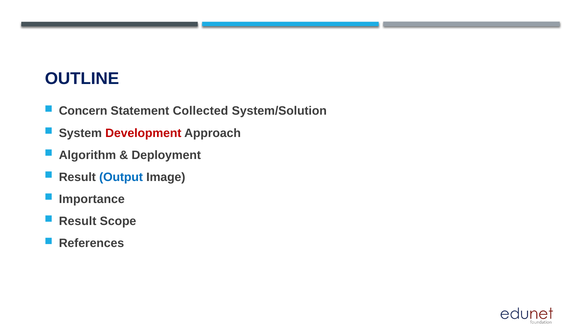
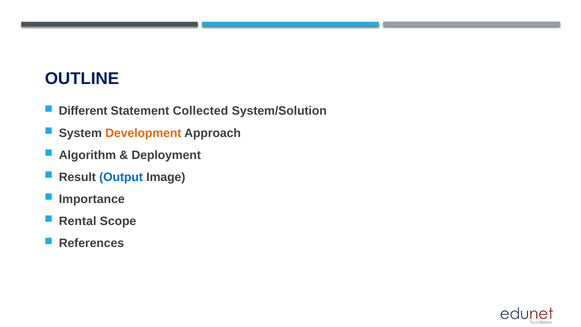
Concern: Concern -> Different
Development colour: red -> orange
Result at (78, 221): Result -> Rental
